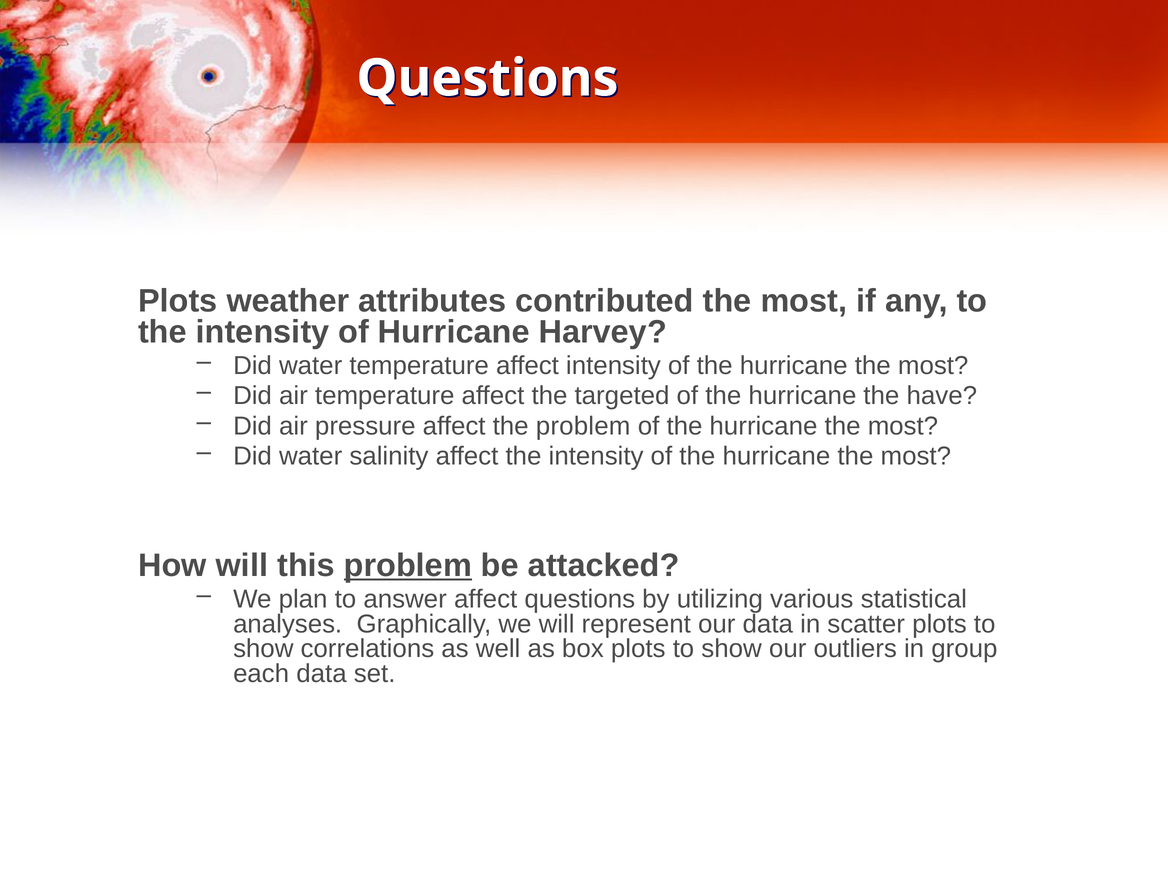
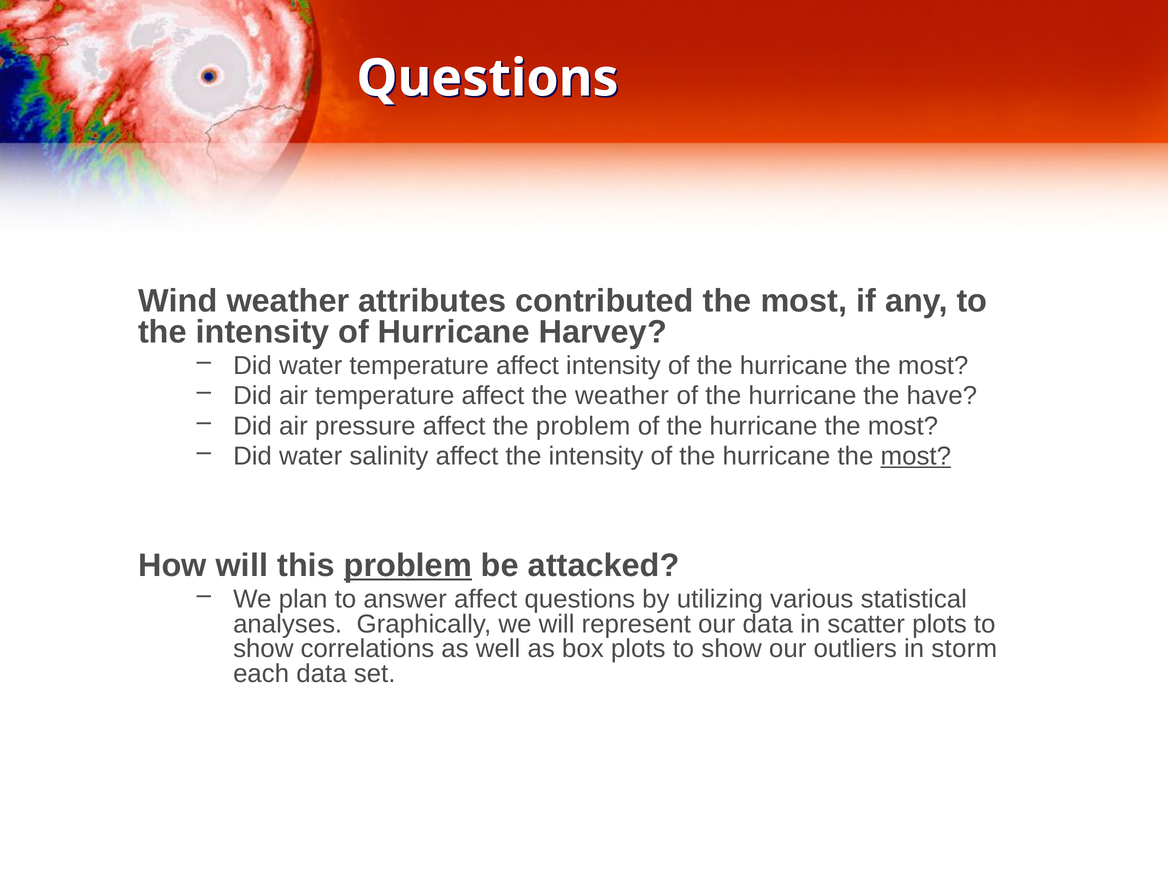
Plots at (178, 301): Plots -> Wind
the targeted: targeted -> weather
most at (916, 456) underline: none -> present
group: group -> storm
